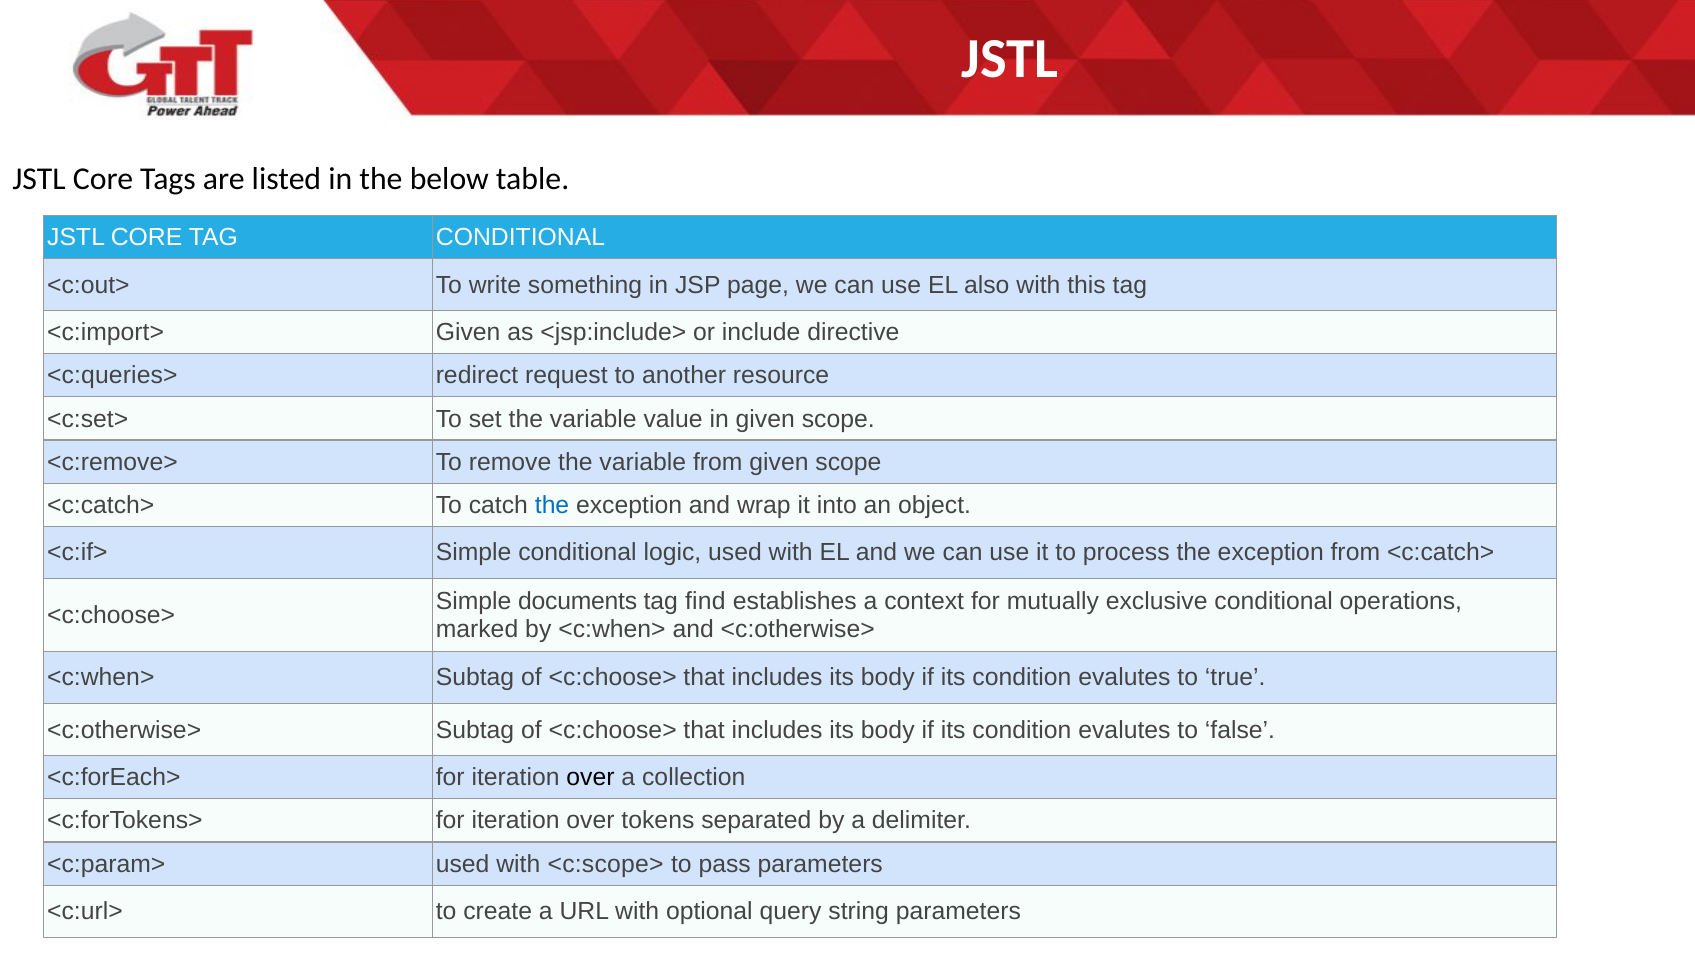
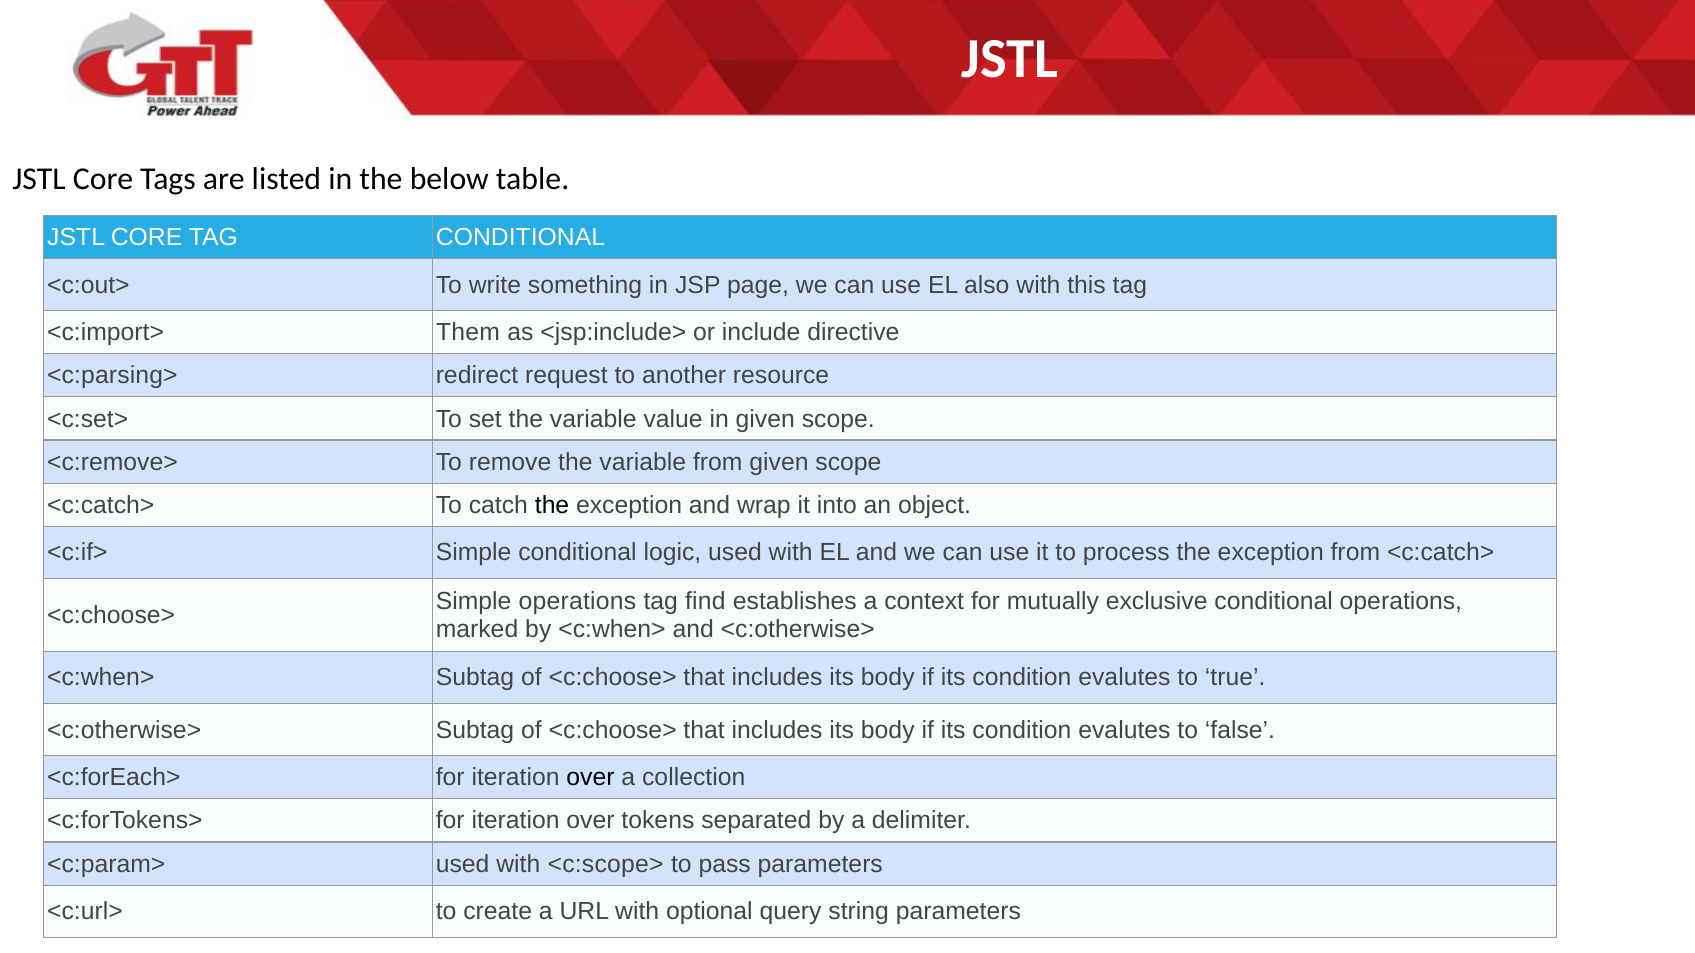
<c:import> Given: Given -> Them
<c:queries>: <c:queries> -> <c:parsing>
the at (552, 505) colour: blue -> black
Simple documents: documents -> operations
